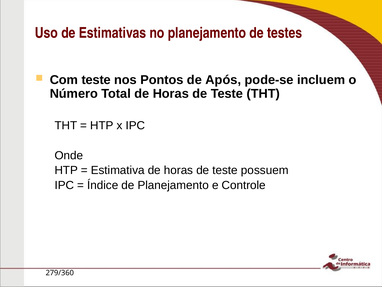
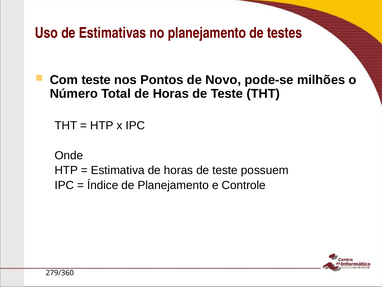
Após: Após -> Novo
incluem: incluem -> milhões
